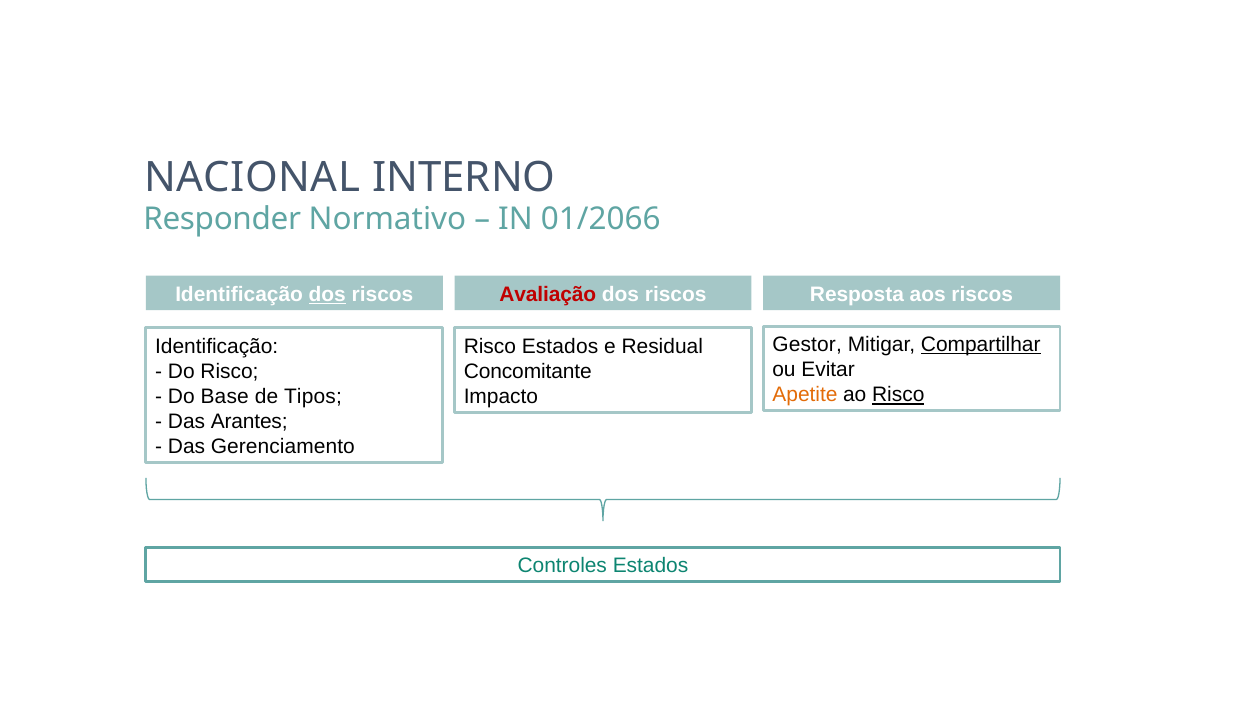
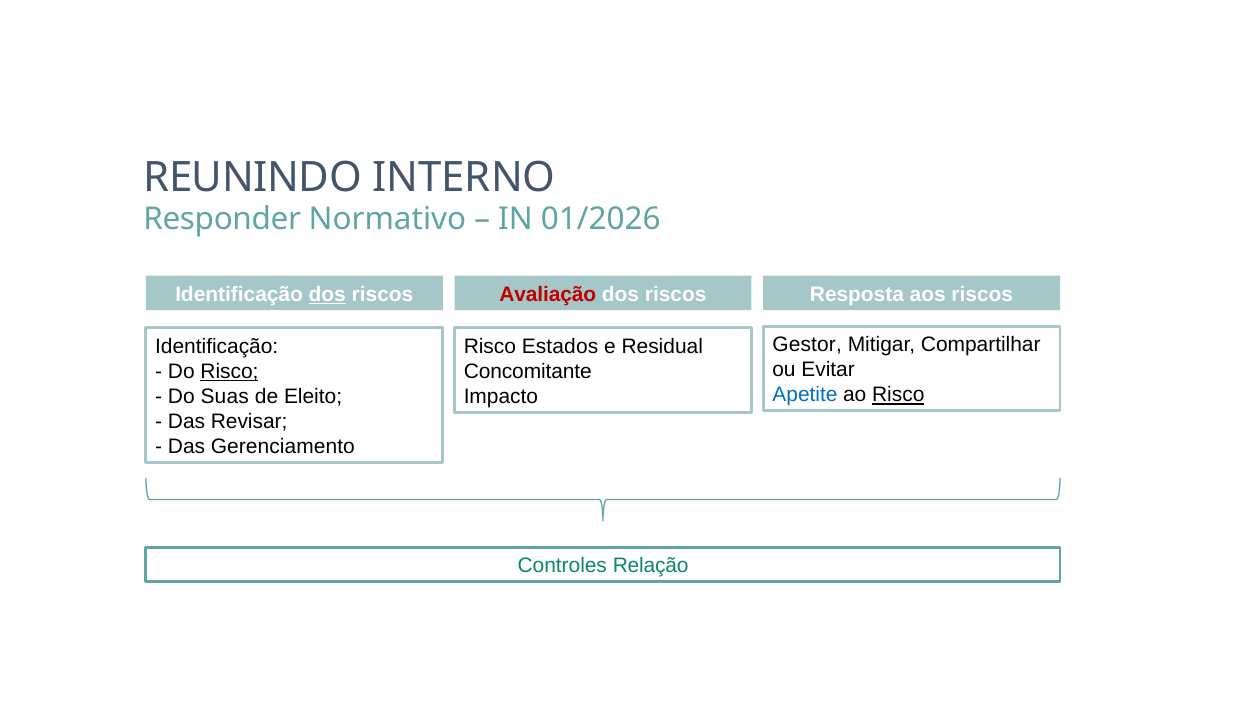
NACIONAL: NACIONAL -> REUNINDO
01/2066: 01/2066 -> 01/2026
Compartilhar underline: present -> none
Risco at (229, 372) underline: none -> present
Apetite colour: orange -> blue
Base: Base -> Suas
Tipos: Tipos -> Eleito
Arantes: Arantes -> Revisar
Controles Estados: Estados -> Relação
